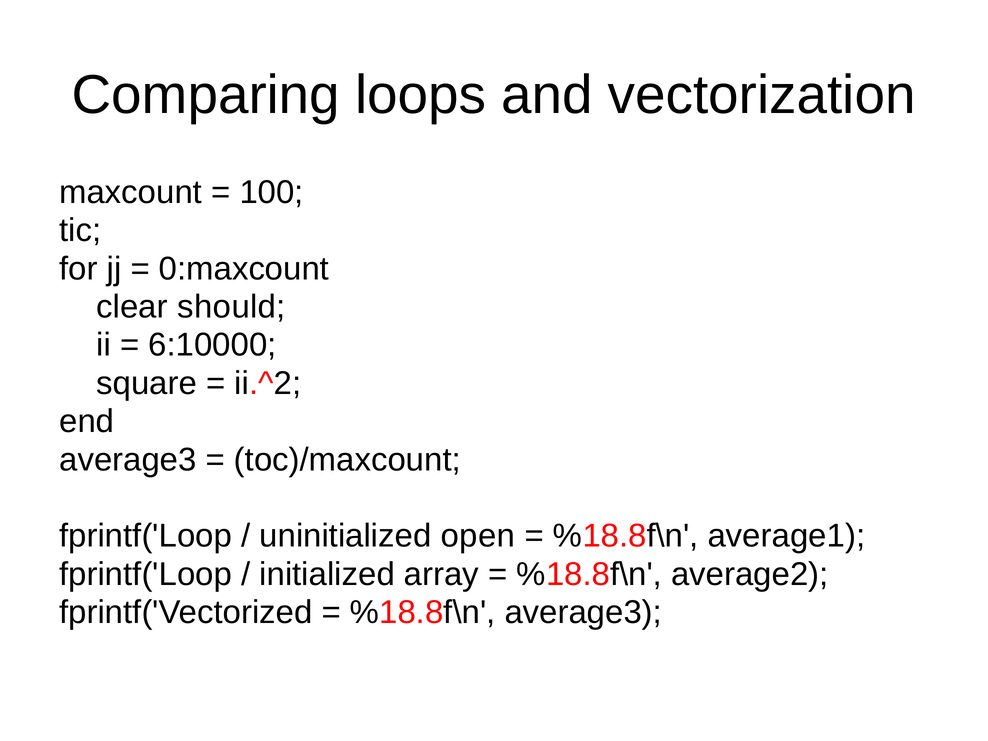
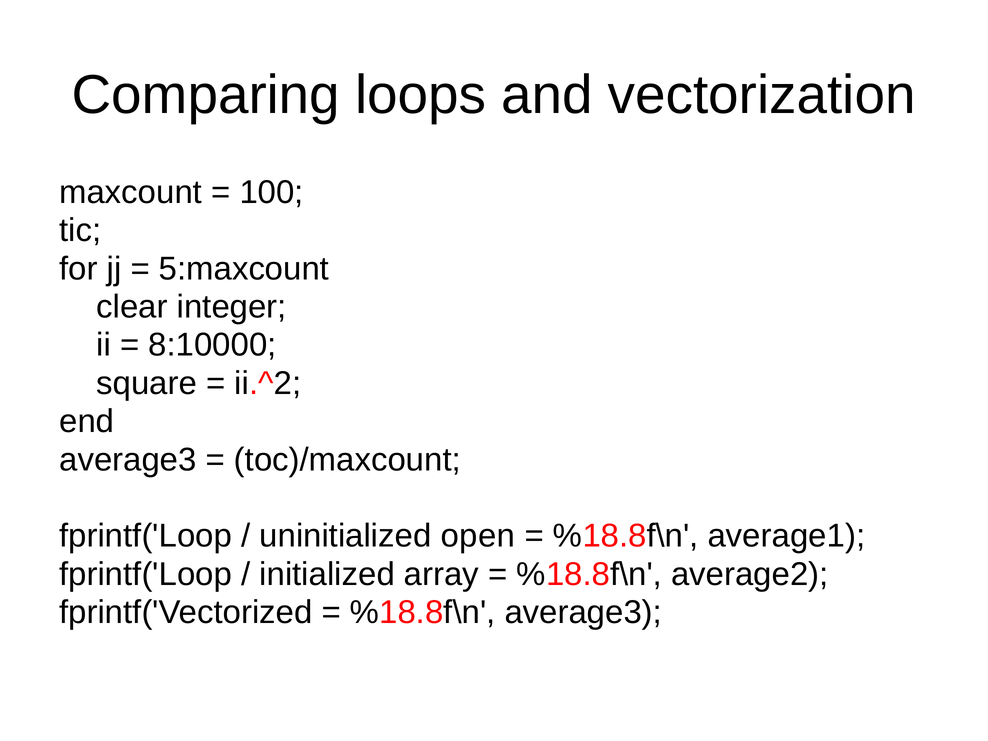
0:maxcount: 0:maxcount -> 5:maxcount
should: should -> integer
6:10000: 6:10000 -> 8:10000
